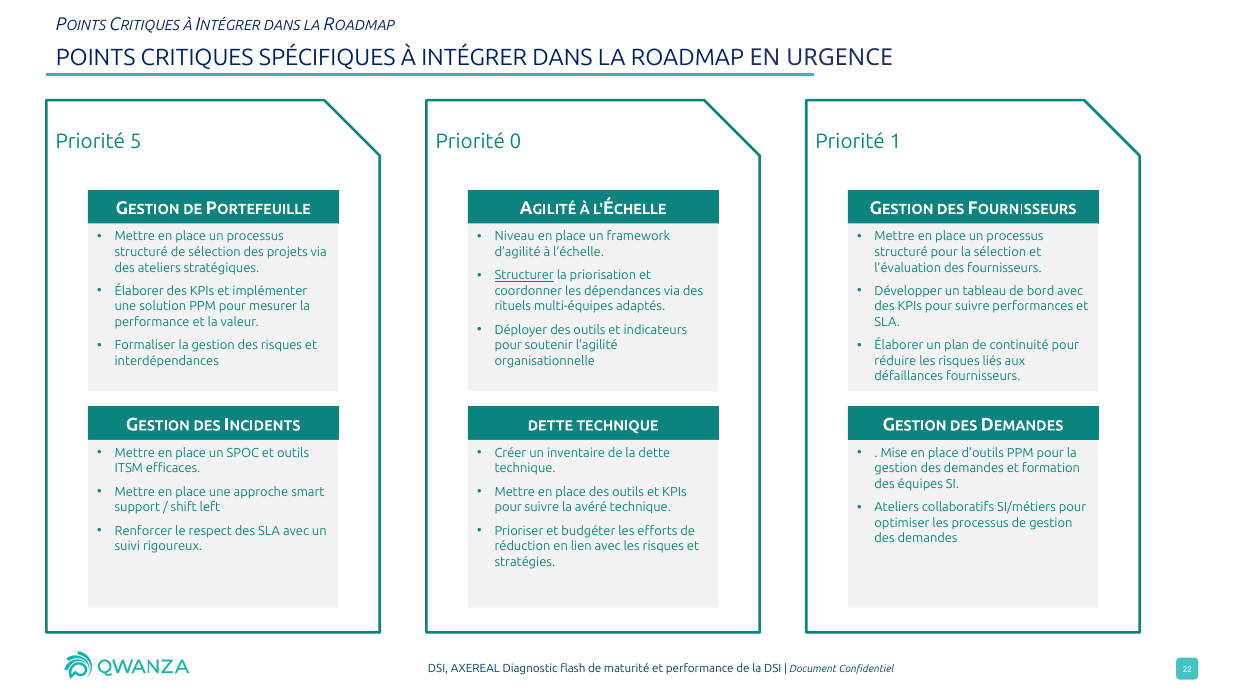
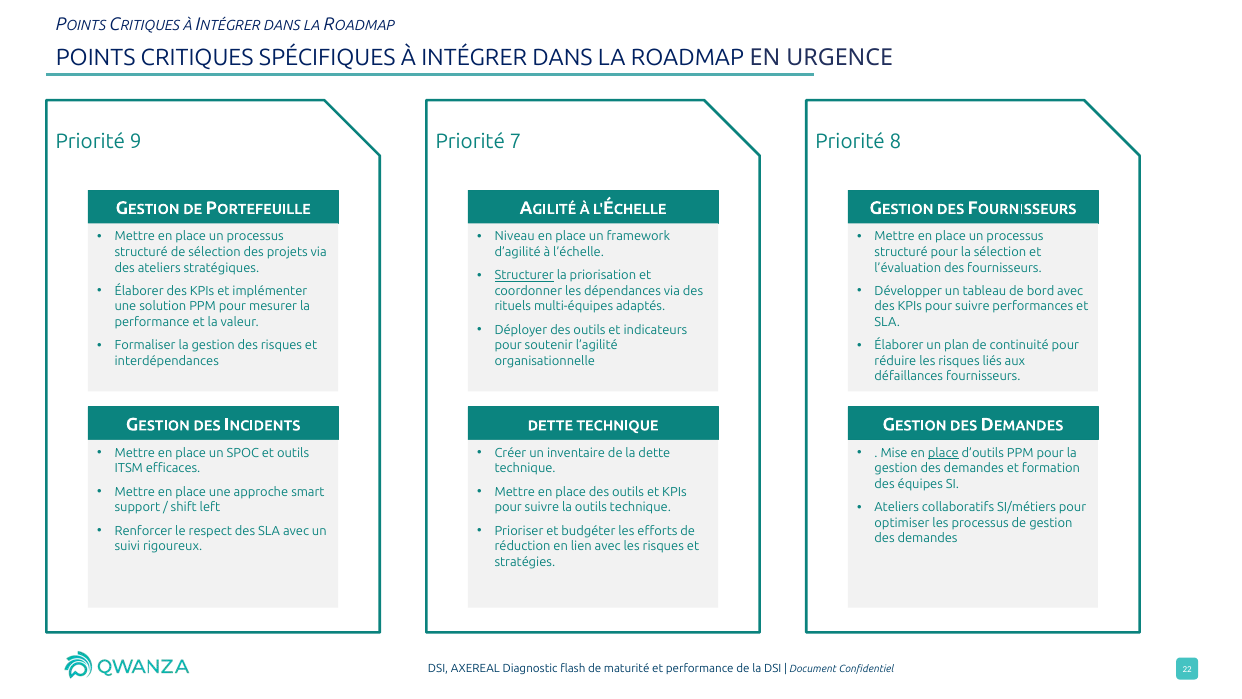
5: 5 -> 9
0: 0 -> 7
1: 1 -> 8
place at (943, 453) underline: none -> present
la avéré: avéré -> outils
